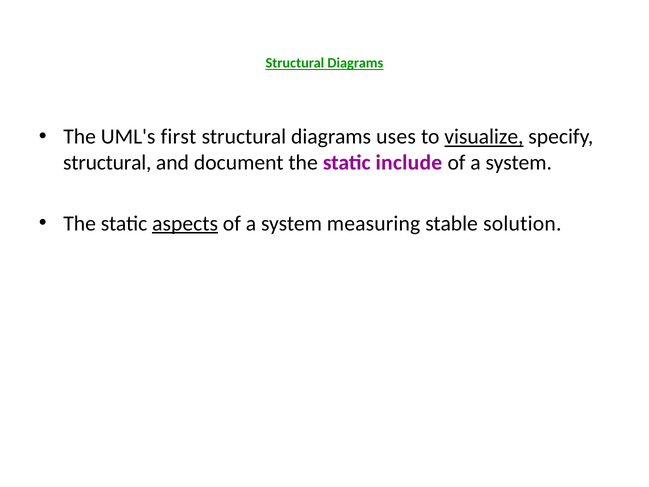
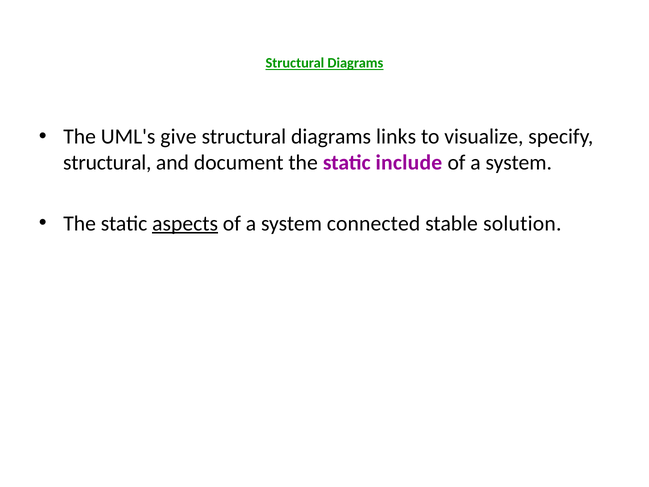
first: first -> give
uses: uses -> links
visualize underline: present -> none
measuring: measuring -> connected
